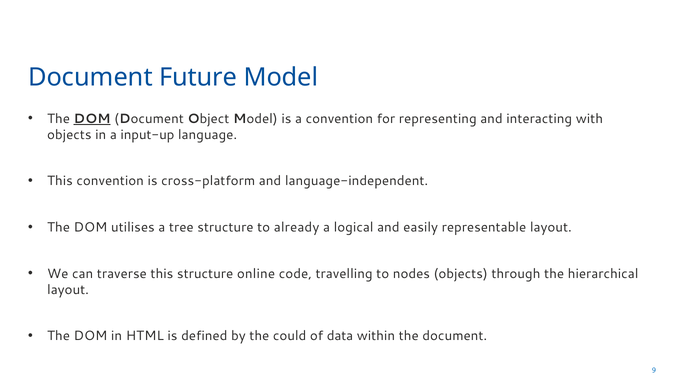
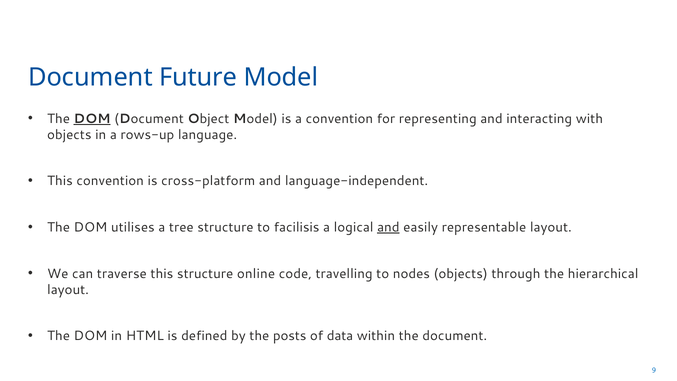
input-up: input-up -> rows-up
already: already -> facilisis
and at (388, 227) underline: none -> present
could: could -> posts
